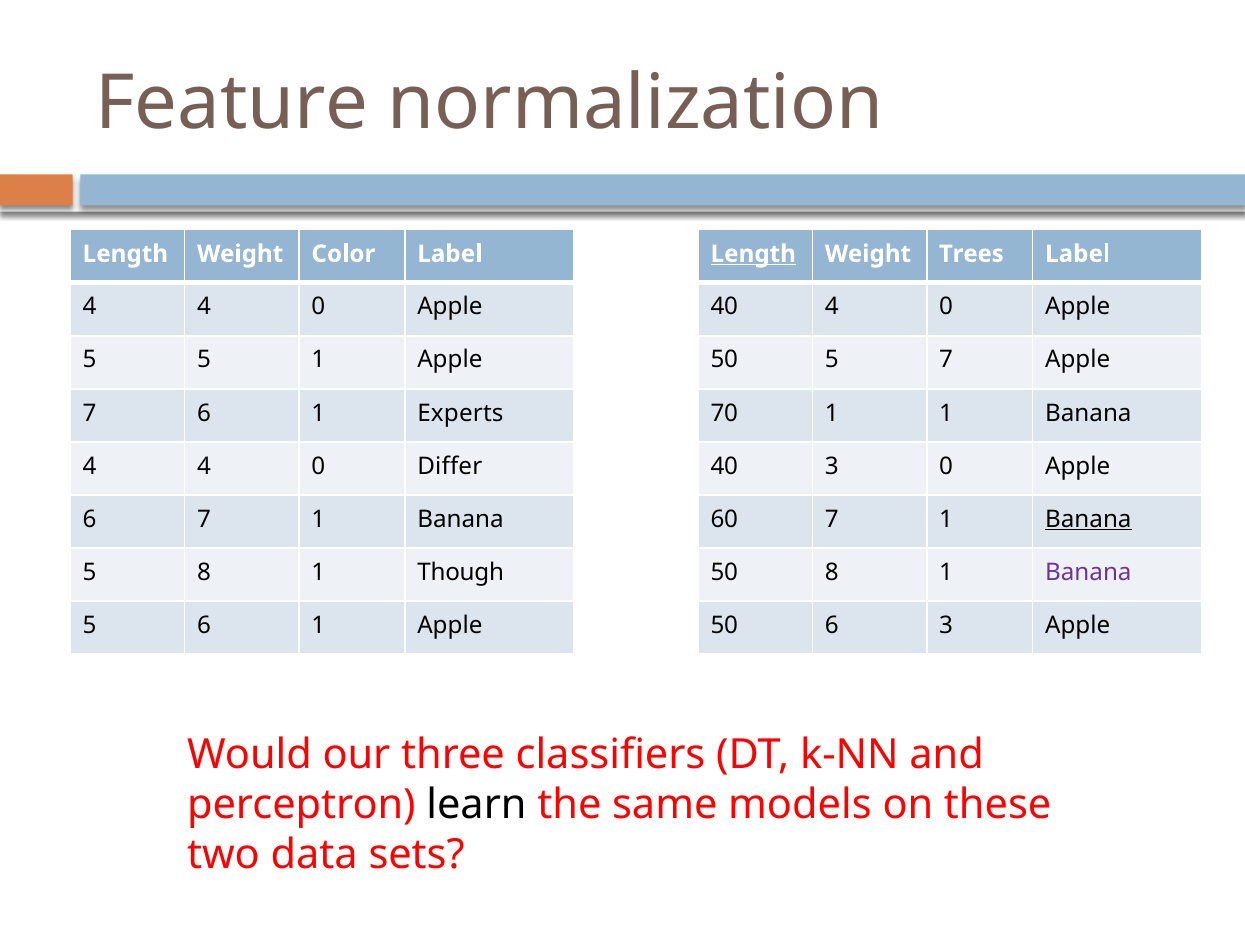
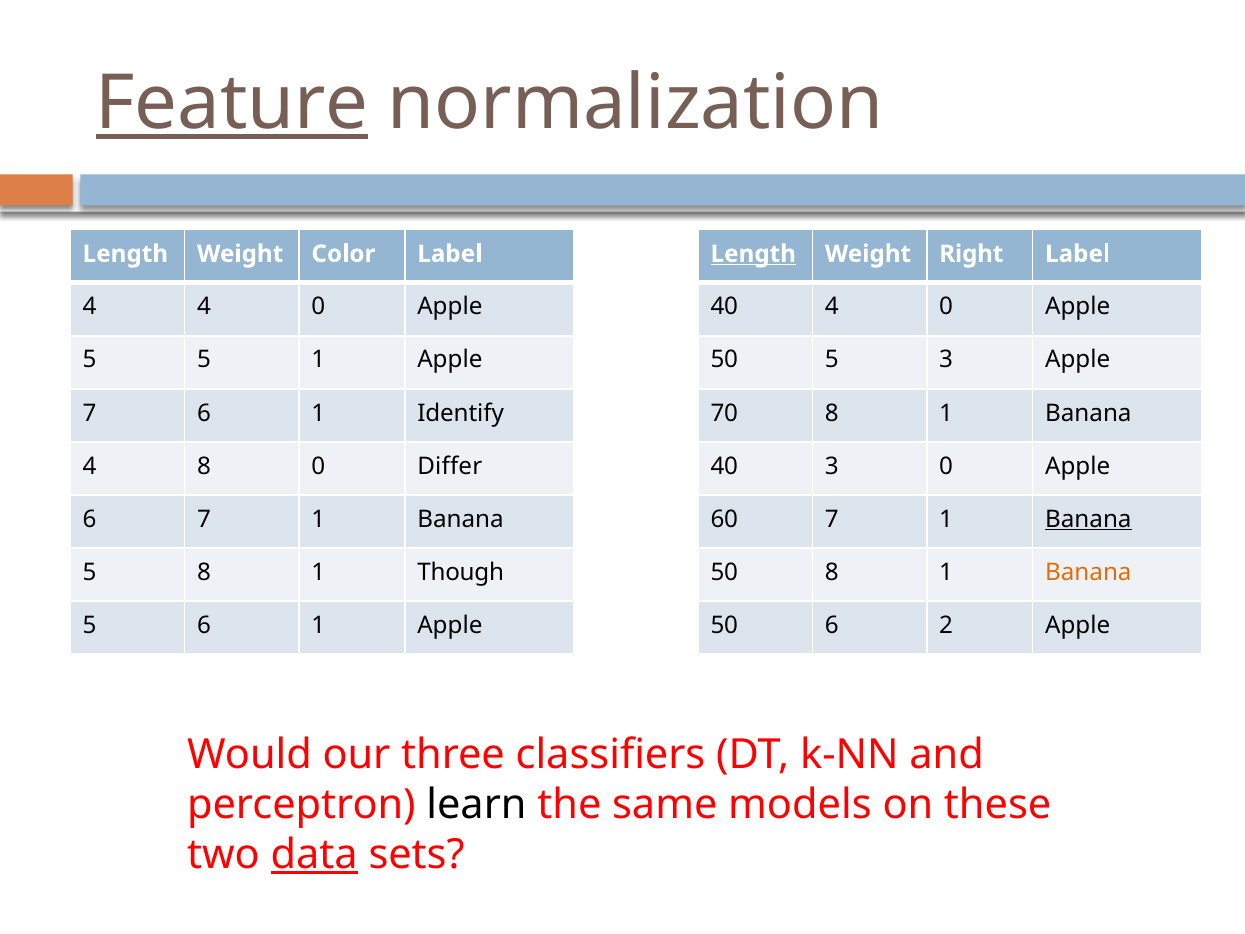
Feature underline: none -> present
Trees: Trees -> Right
5 7: 7 -> 3
Experts: Experts -> Identify
70 1: 1 -> 8
4 at (204, 466): 4 -> 8
Banana at (1088, 572) colour: purple -> orange
6 3: 3 -> 2
data underline: none -> present
